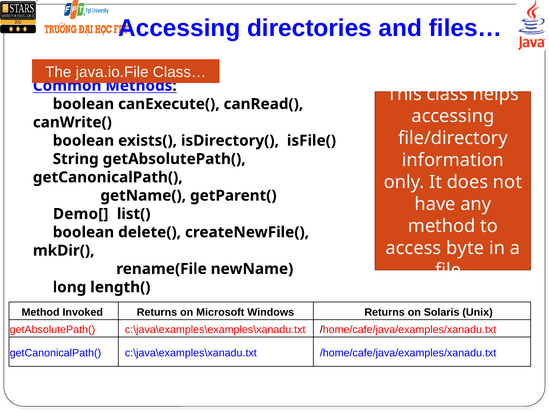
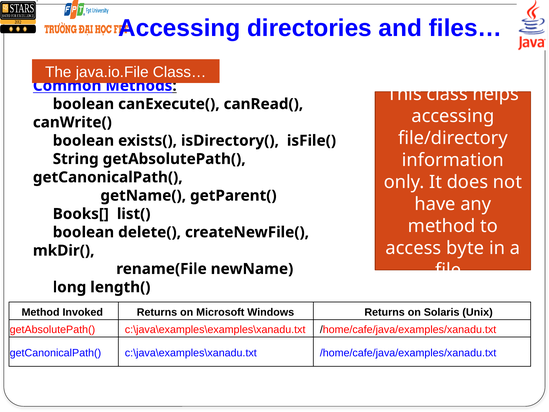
Demo[: Demo[ -> Books[
